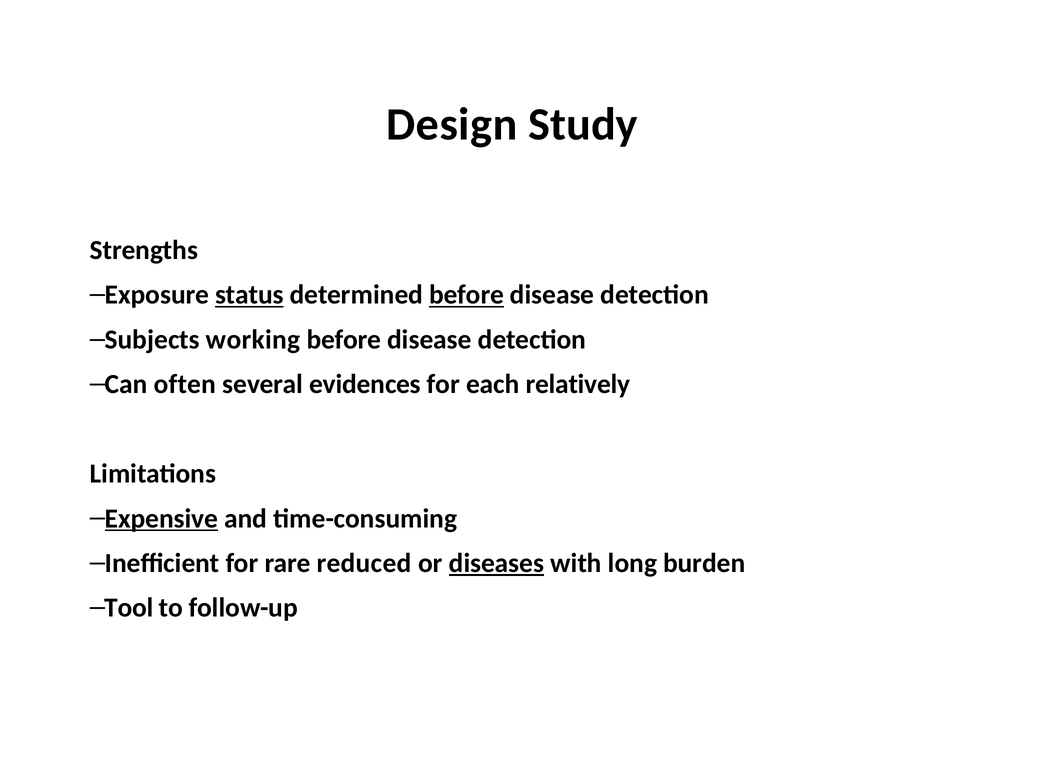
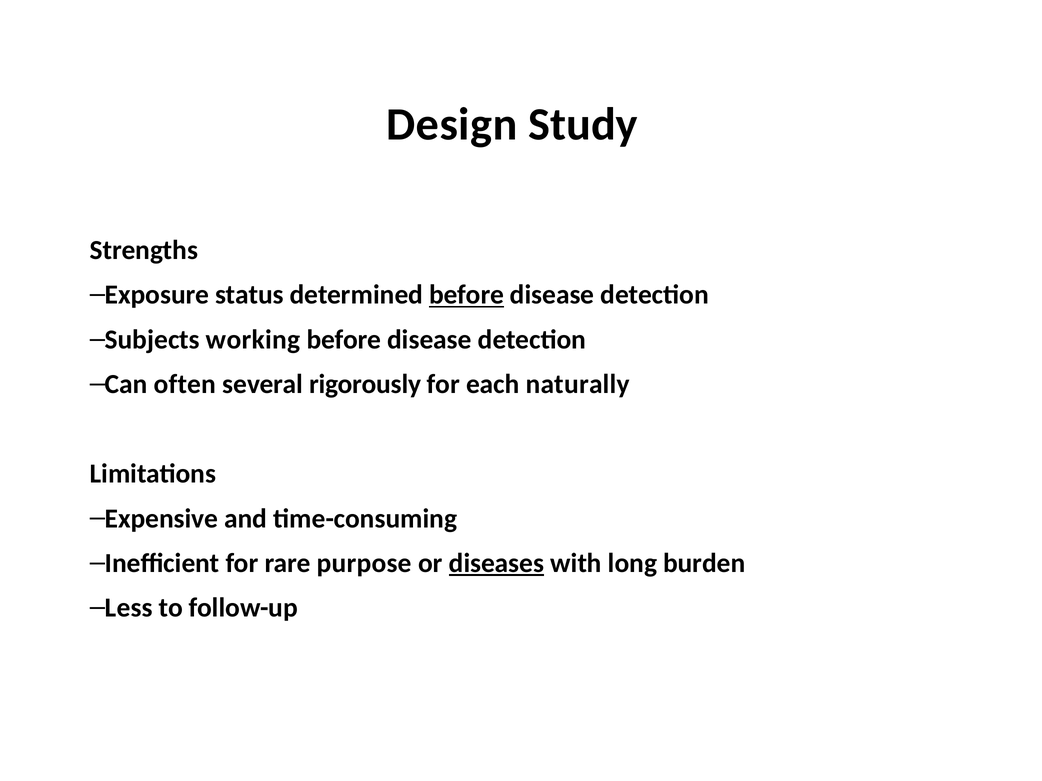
status underline: present -> none
evidences: evidences -> rigorously
relatively: relatively -> naturally
Expensive underline: present -> none
reduced: reduced -> purpose
Tool: Tool -> Less
